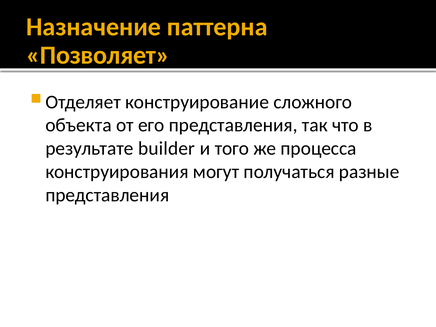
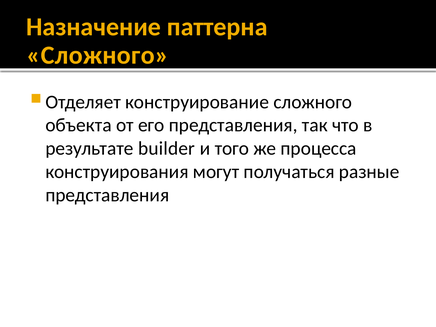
Позволяет at (98, 55): Позволяет -> Сложного
